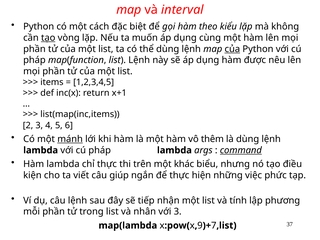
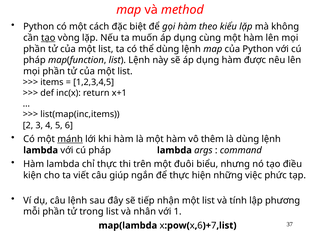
interval: interval -> method
của at (232, 49) underline: present -> none
command underline: present -> none
khác: khác -> đuôi
với 3: 3 -> 1
9 at (200, 225): 9 -> 6
